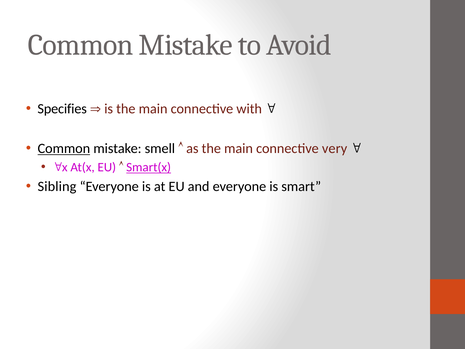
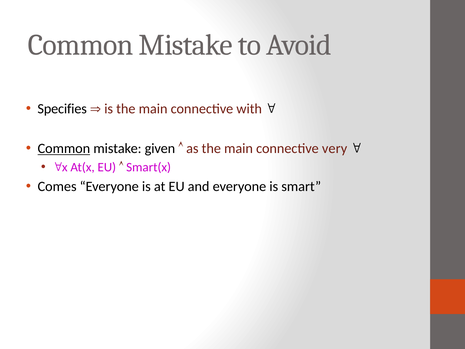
smell: smell -> given
Smart(x underline: present -> none
Sibling: Sibling -> Comes
